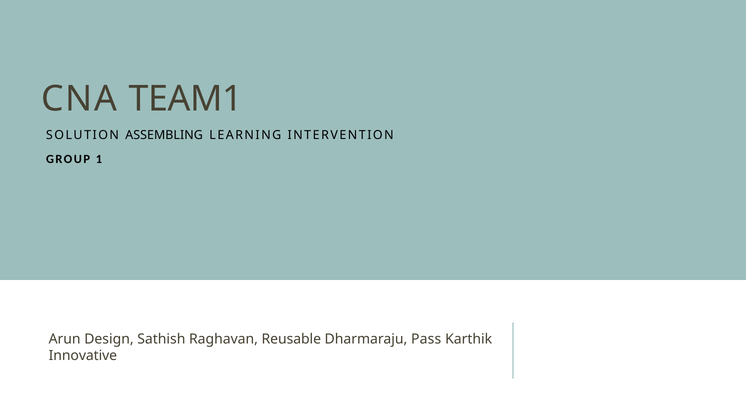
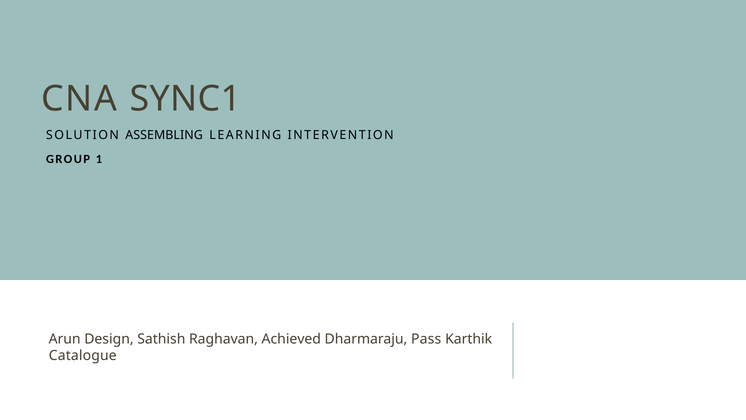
TEAM1: TEAM1 -> SYNC1
Reusable: Reusable -> Achieved
Innovative: Innovative -> Catalogue
